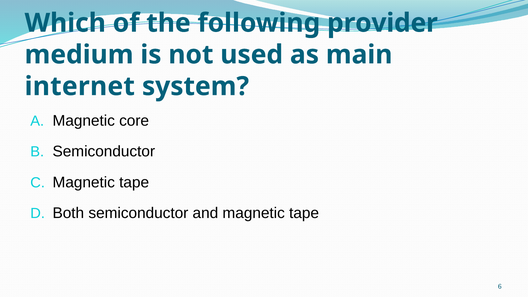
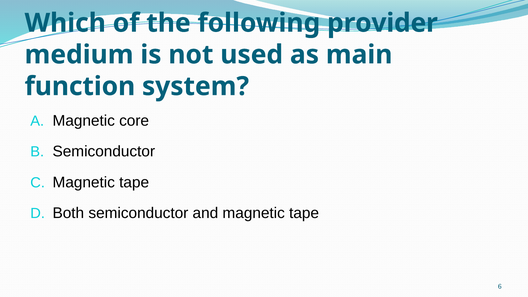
internet: internet -> function
